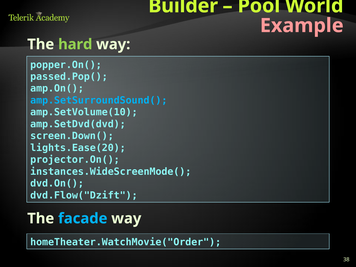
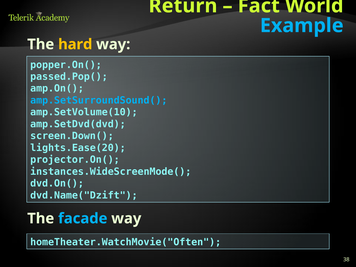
Builder: Builder -> Return
Pool: Pool -> Fact
Example colour: pink -> light blue
hard colour: light green -> yellow
dvd.Flow("Dzift: dvd.Flow("Dzift -> dvd.Name("Dzift
homeTheater.WatchMovie("Order: homeTheater.WatchMovie("Order -> homeTheater.WatchMovie("Often
